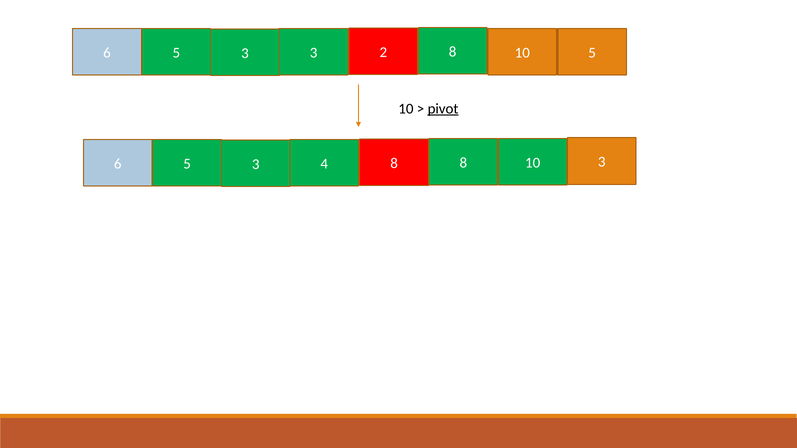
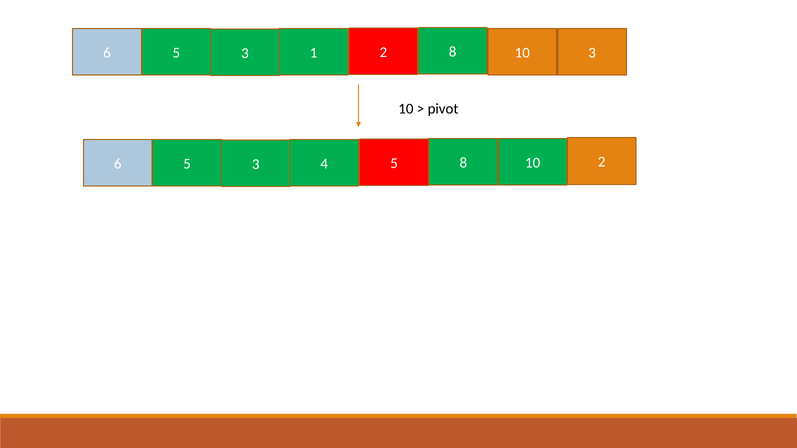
6 3: 3 -> 1
10 5: 5 -> 3
pivot underline: present -> none
4 8: 8 -> 5
10 3: 3 -> 2
